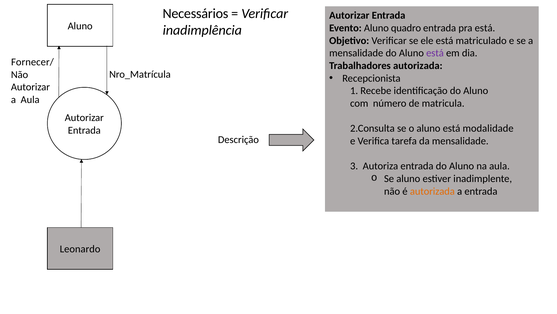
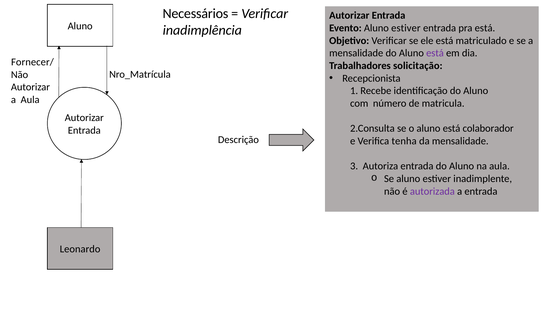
Evento Aluno quadro: quadro -> estiver
Trabalhadores autorizada: autorizada -> solicitação
modalidade: modalidade -> colaborador
tarefa: tarefa -> tenha
autorizada at (432, 191) colour: orange -> purple
